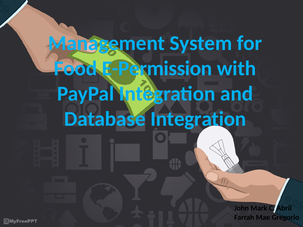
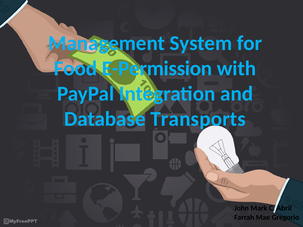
Database Integration: Integration -> Transports
